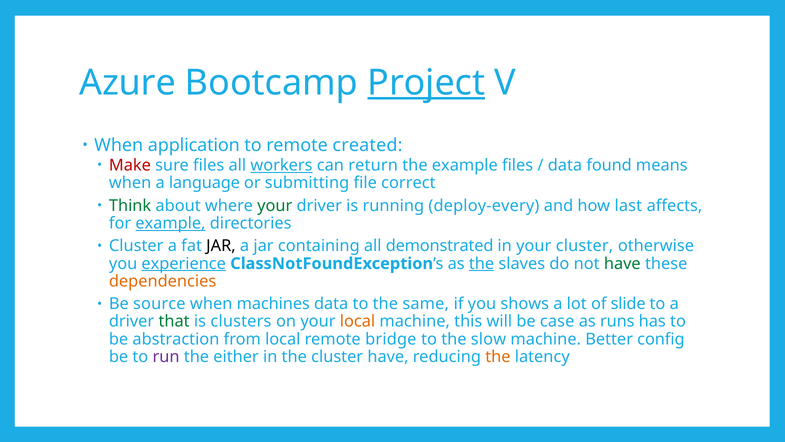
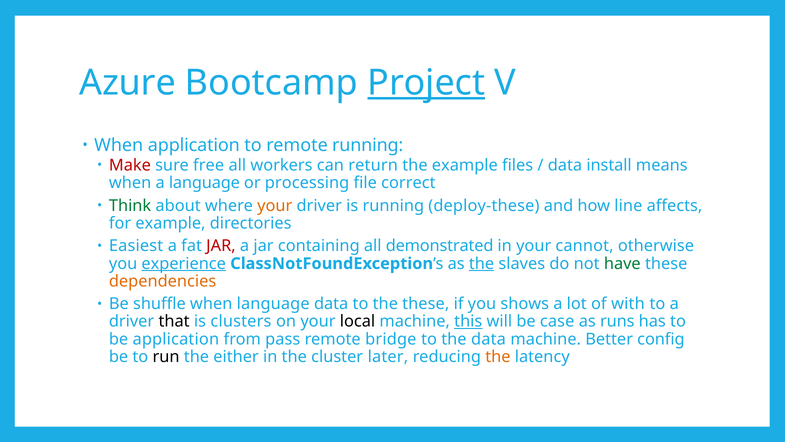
remote created: created -> running
sure files: files -> free
workers underline: present -> none
found: found -> install
submitting: submitting -> processing
your at (275, 205) colour: green -> orange
deploy-every: deploy-every -> deploy-these
last: last -> line
example at (170, 223) underline: present -> none
Cluster at (136, 246): Cluster -> Easiest
JAR at (221, 246) colour: black -> red
your cluster: cluster -> cannot
source: source -> shuffle
when machines: machines -> language
the same: same -> these
slide: slide -> with
that colour: green -> black
local at (357, 321) colour: orange -> black
this underline: none -> present
be abstraction: abstraction -> application
from local: local -> pass
the slow: slow -> data
run colour: purple -> black
cluster have: have -> later
